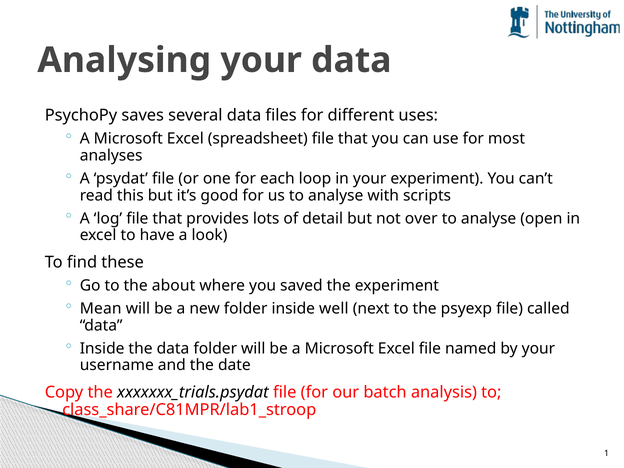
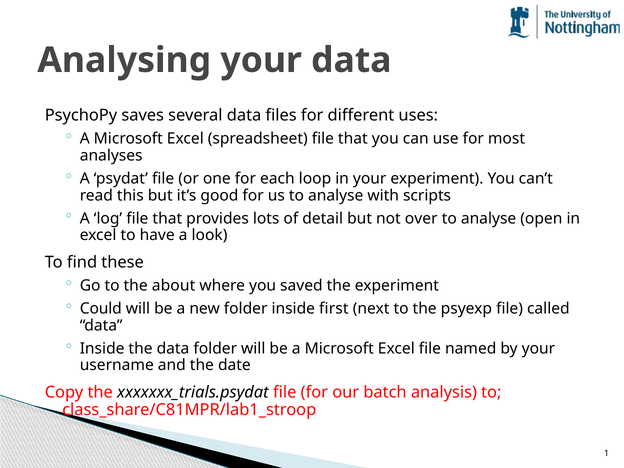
Mean: Mean -> Could
well: well -> first
